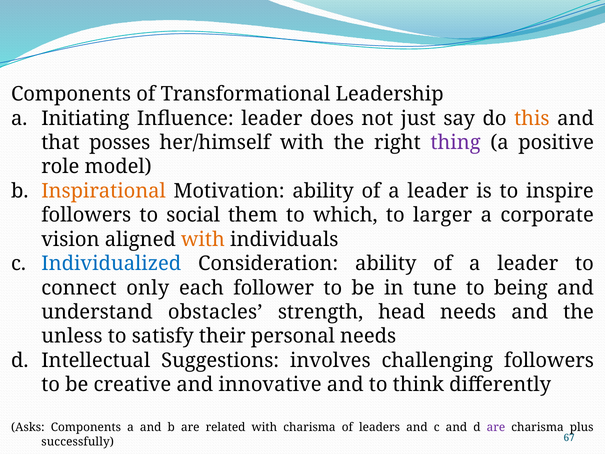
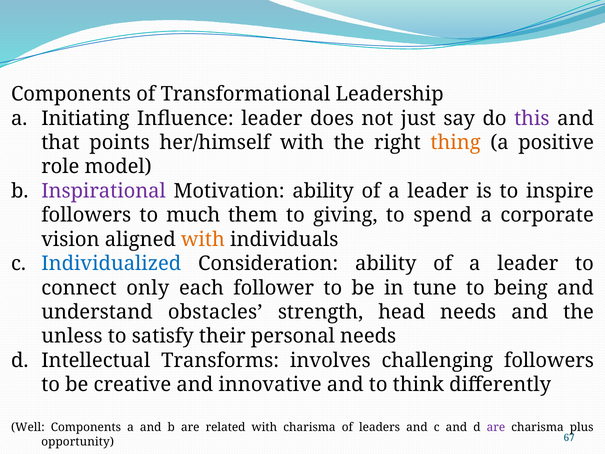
this colour: orange -> purple
posses: posses -> points
thing colour: purple -> orange
Inspirational colour: orange -> purple
social: social -> much
which: which -> giving
larger: larger -> spend
Suggestions: Suggestions -> Transforms
Asks: Asks -> Well
successfully: successfully -> opportunity
